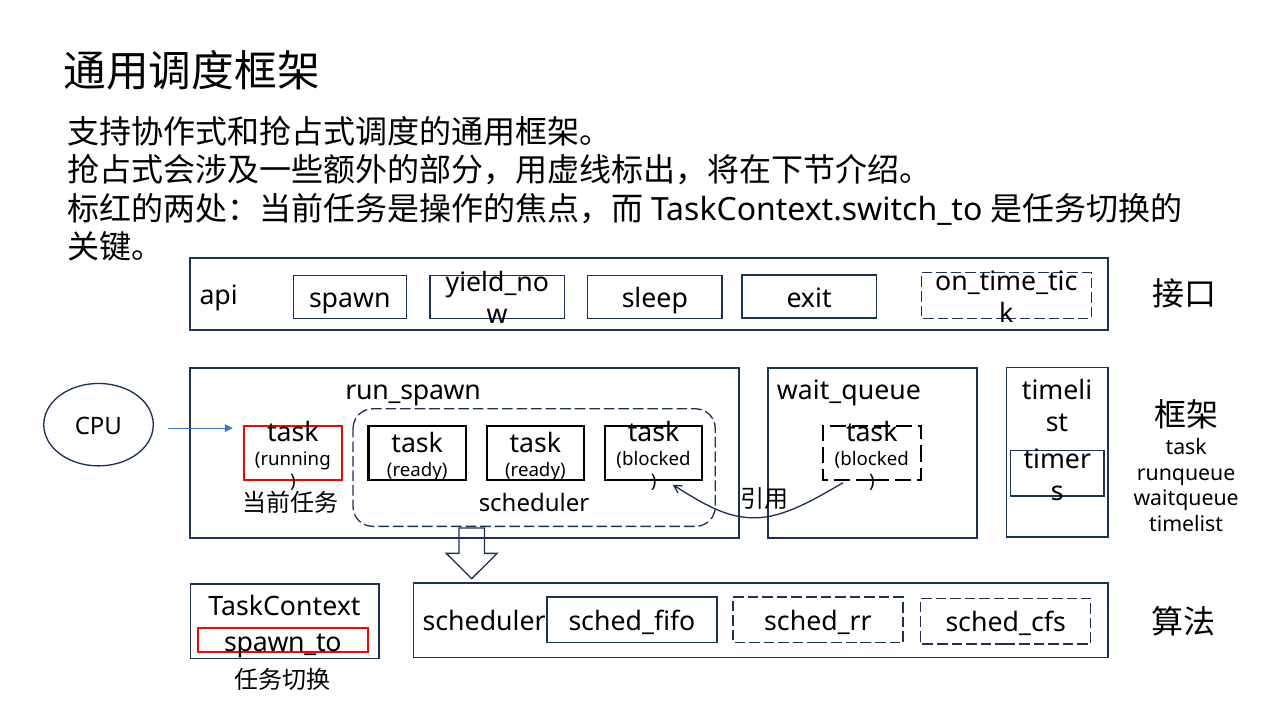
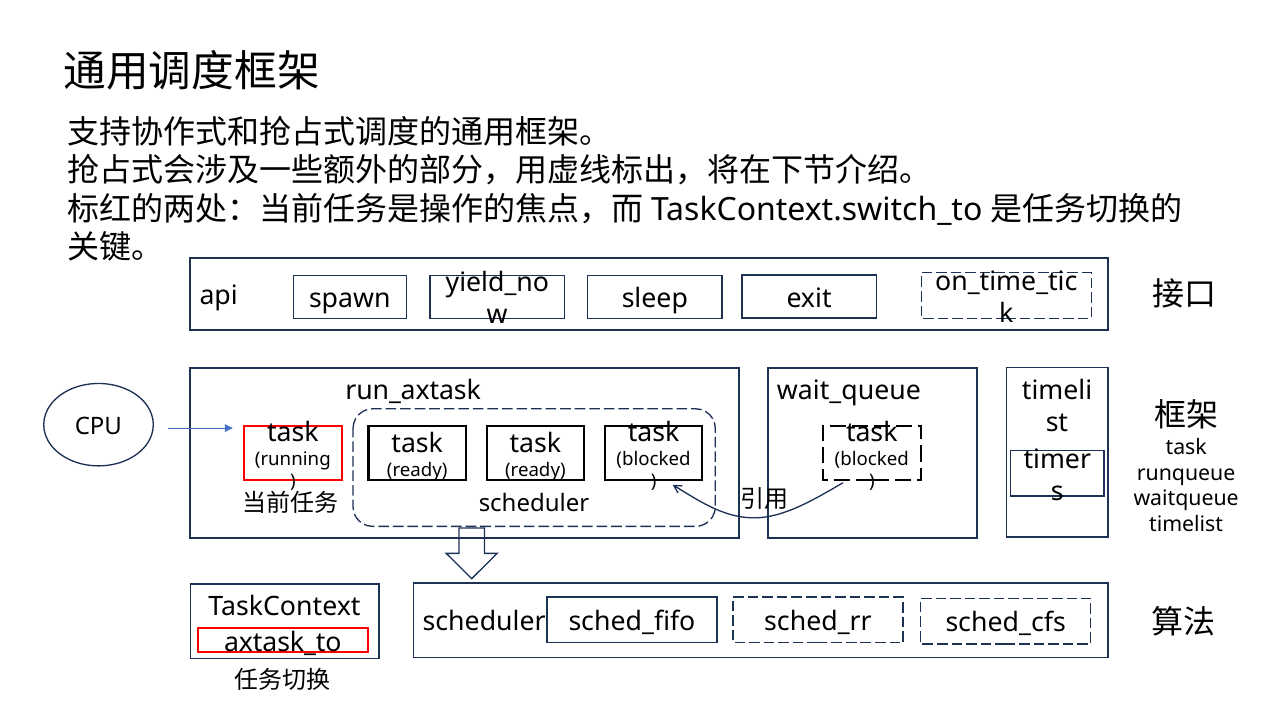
run_spawn: run_spawn -> run_axtask
spawn_to: spawn_to -> axtask_to
